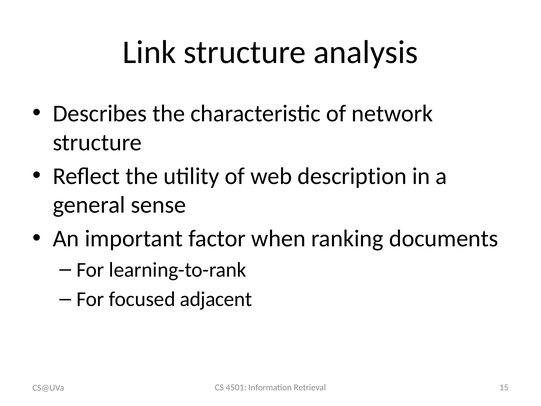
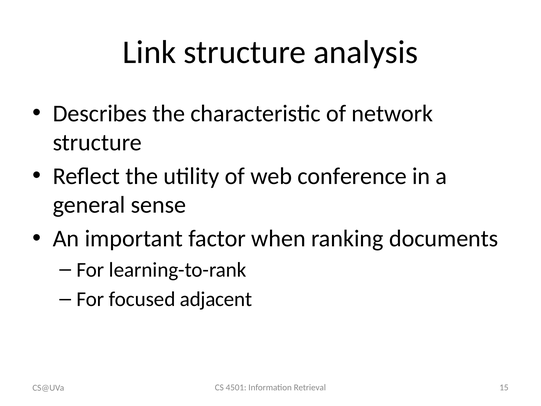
description: description -> conference
